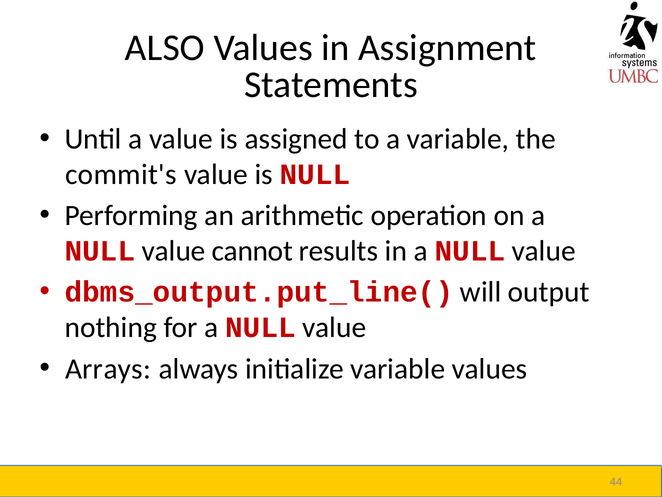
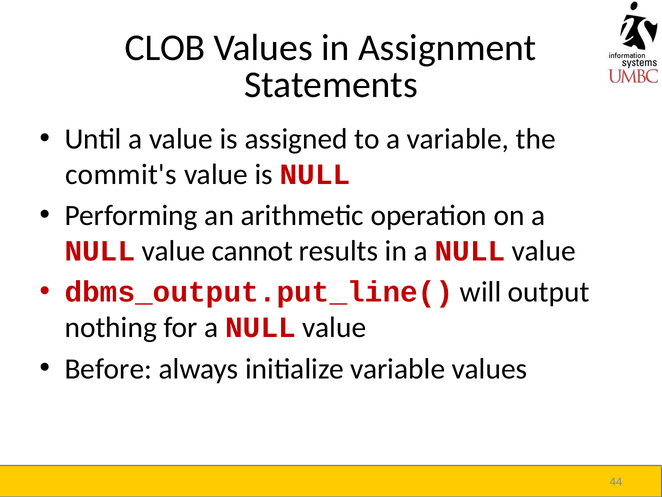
ALSO: ALSO -> CLOB
Arrays: Arrays -> Before
